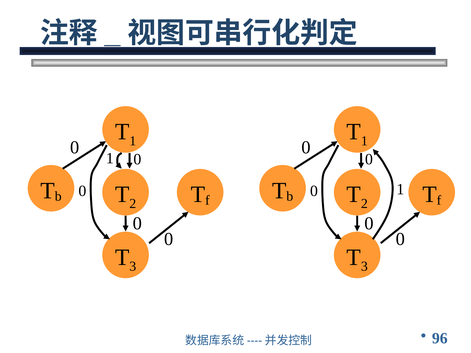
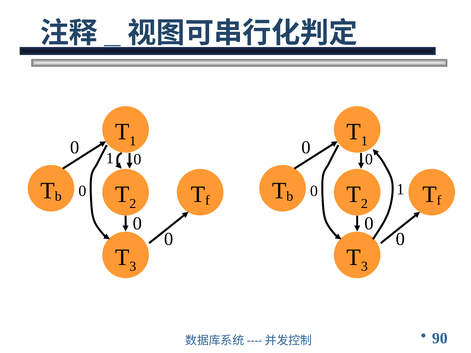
96: 96 -> 90
